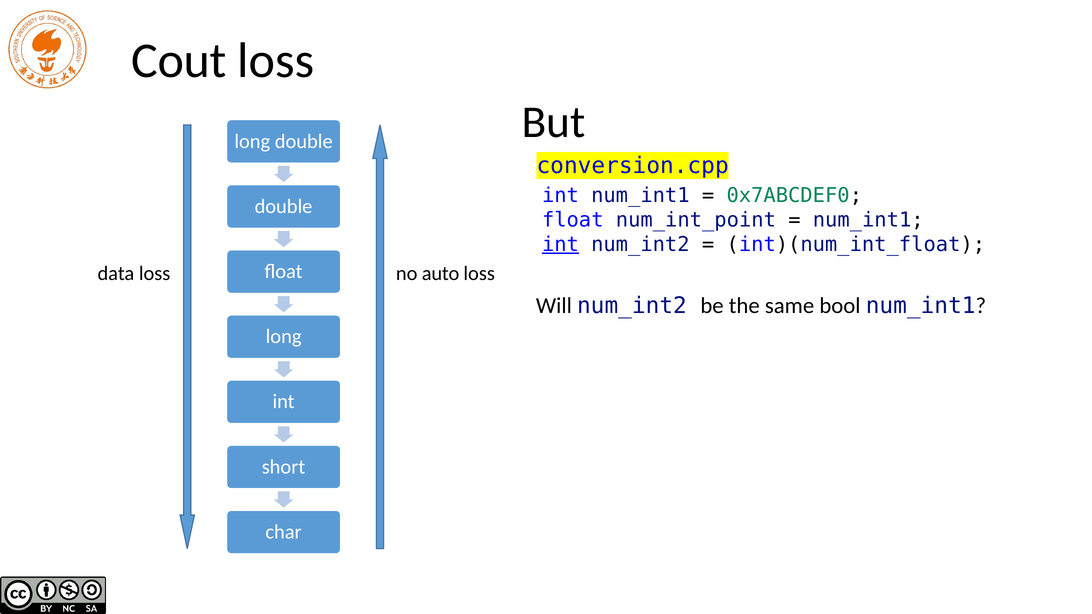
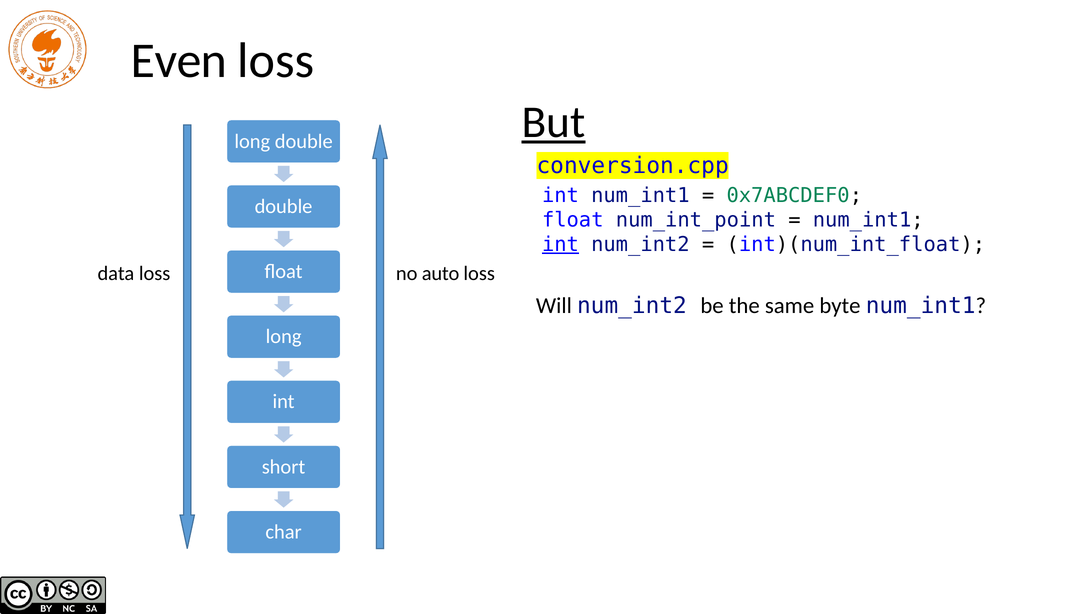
Cout: Cout -> Even
But underline: none -> present
bool: bool -> byte
